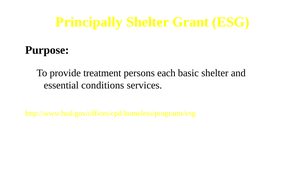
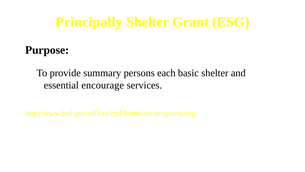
treatment: treatment -> summary
conditions: conditions -> encourage
